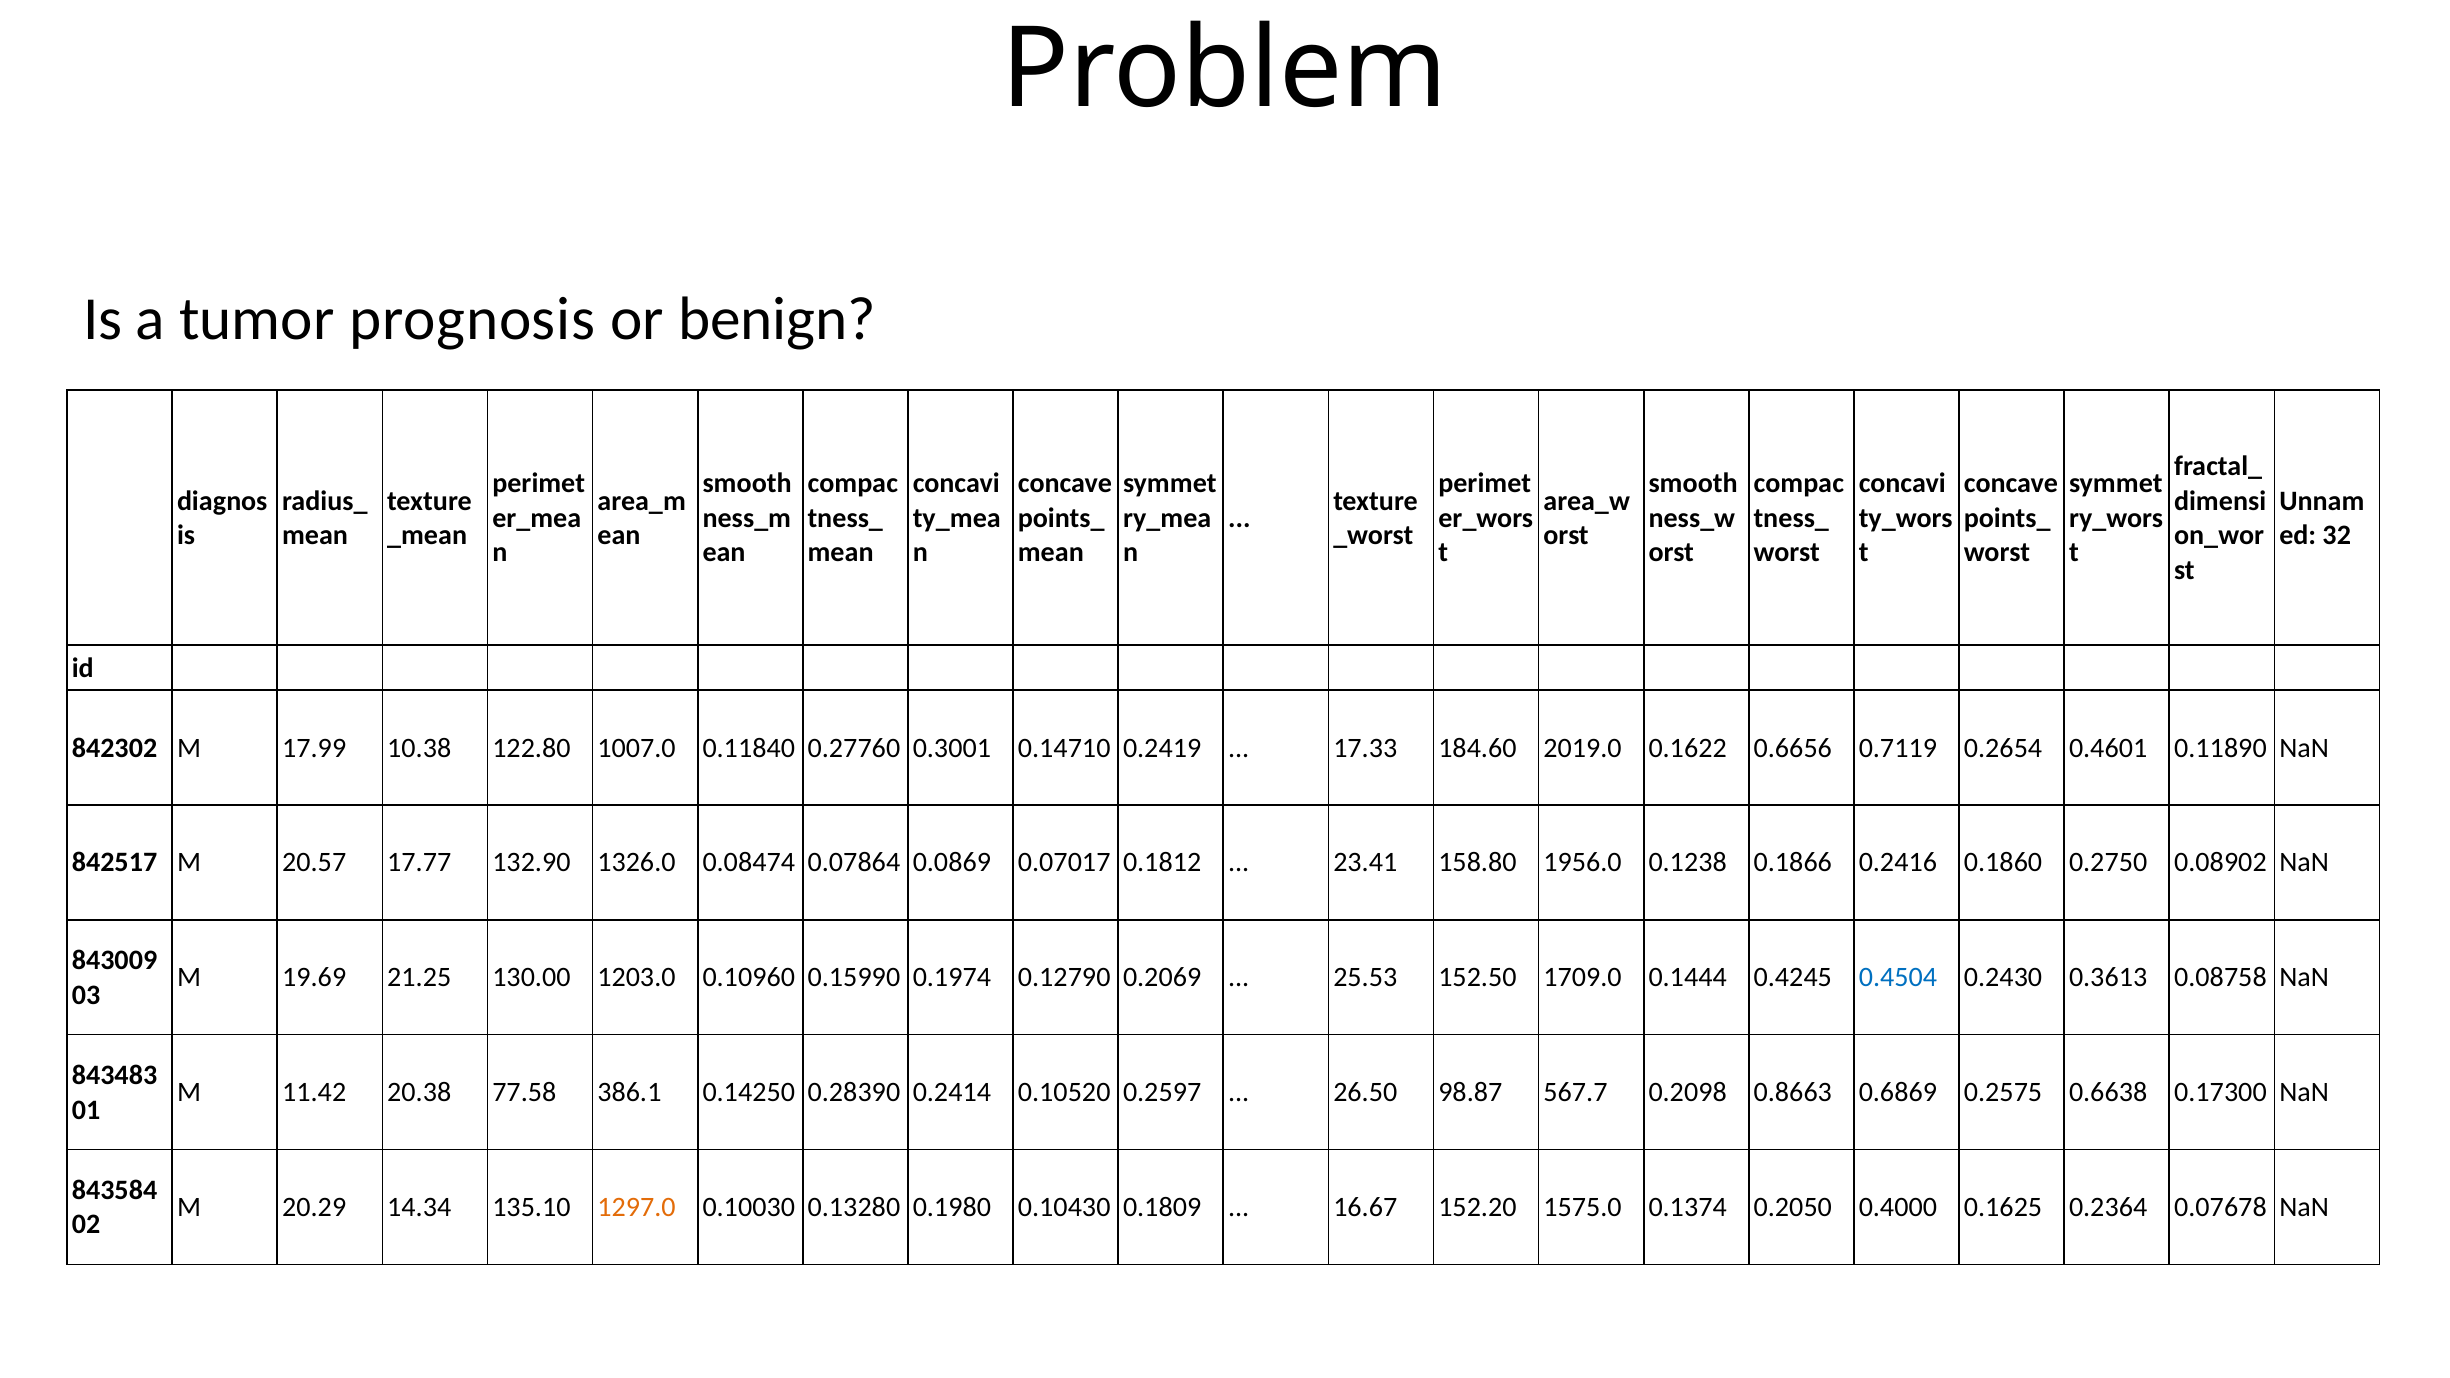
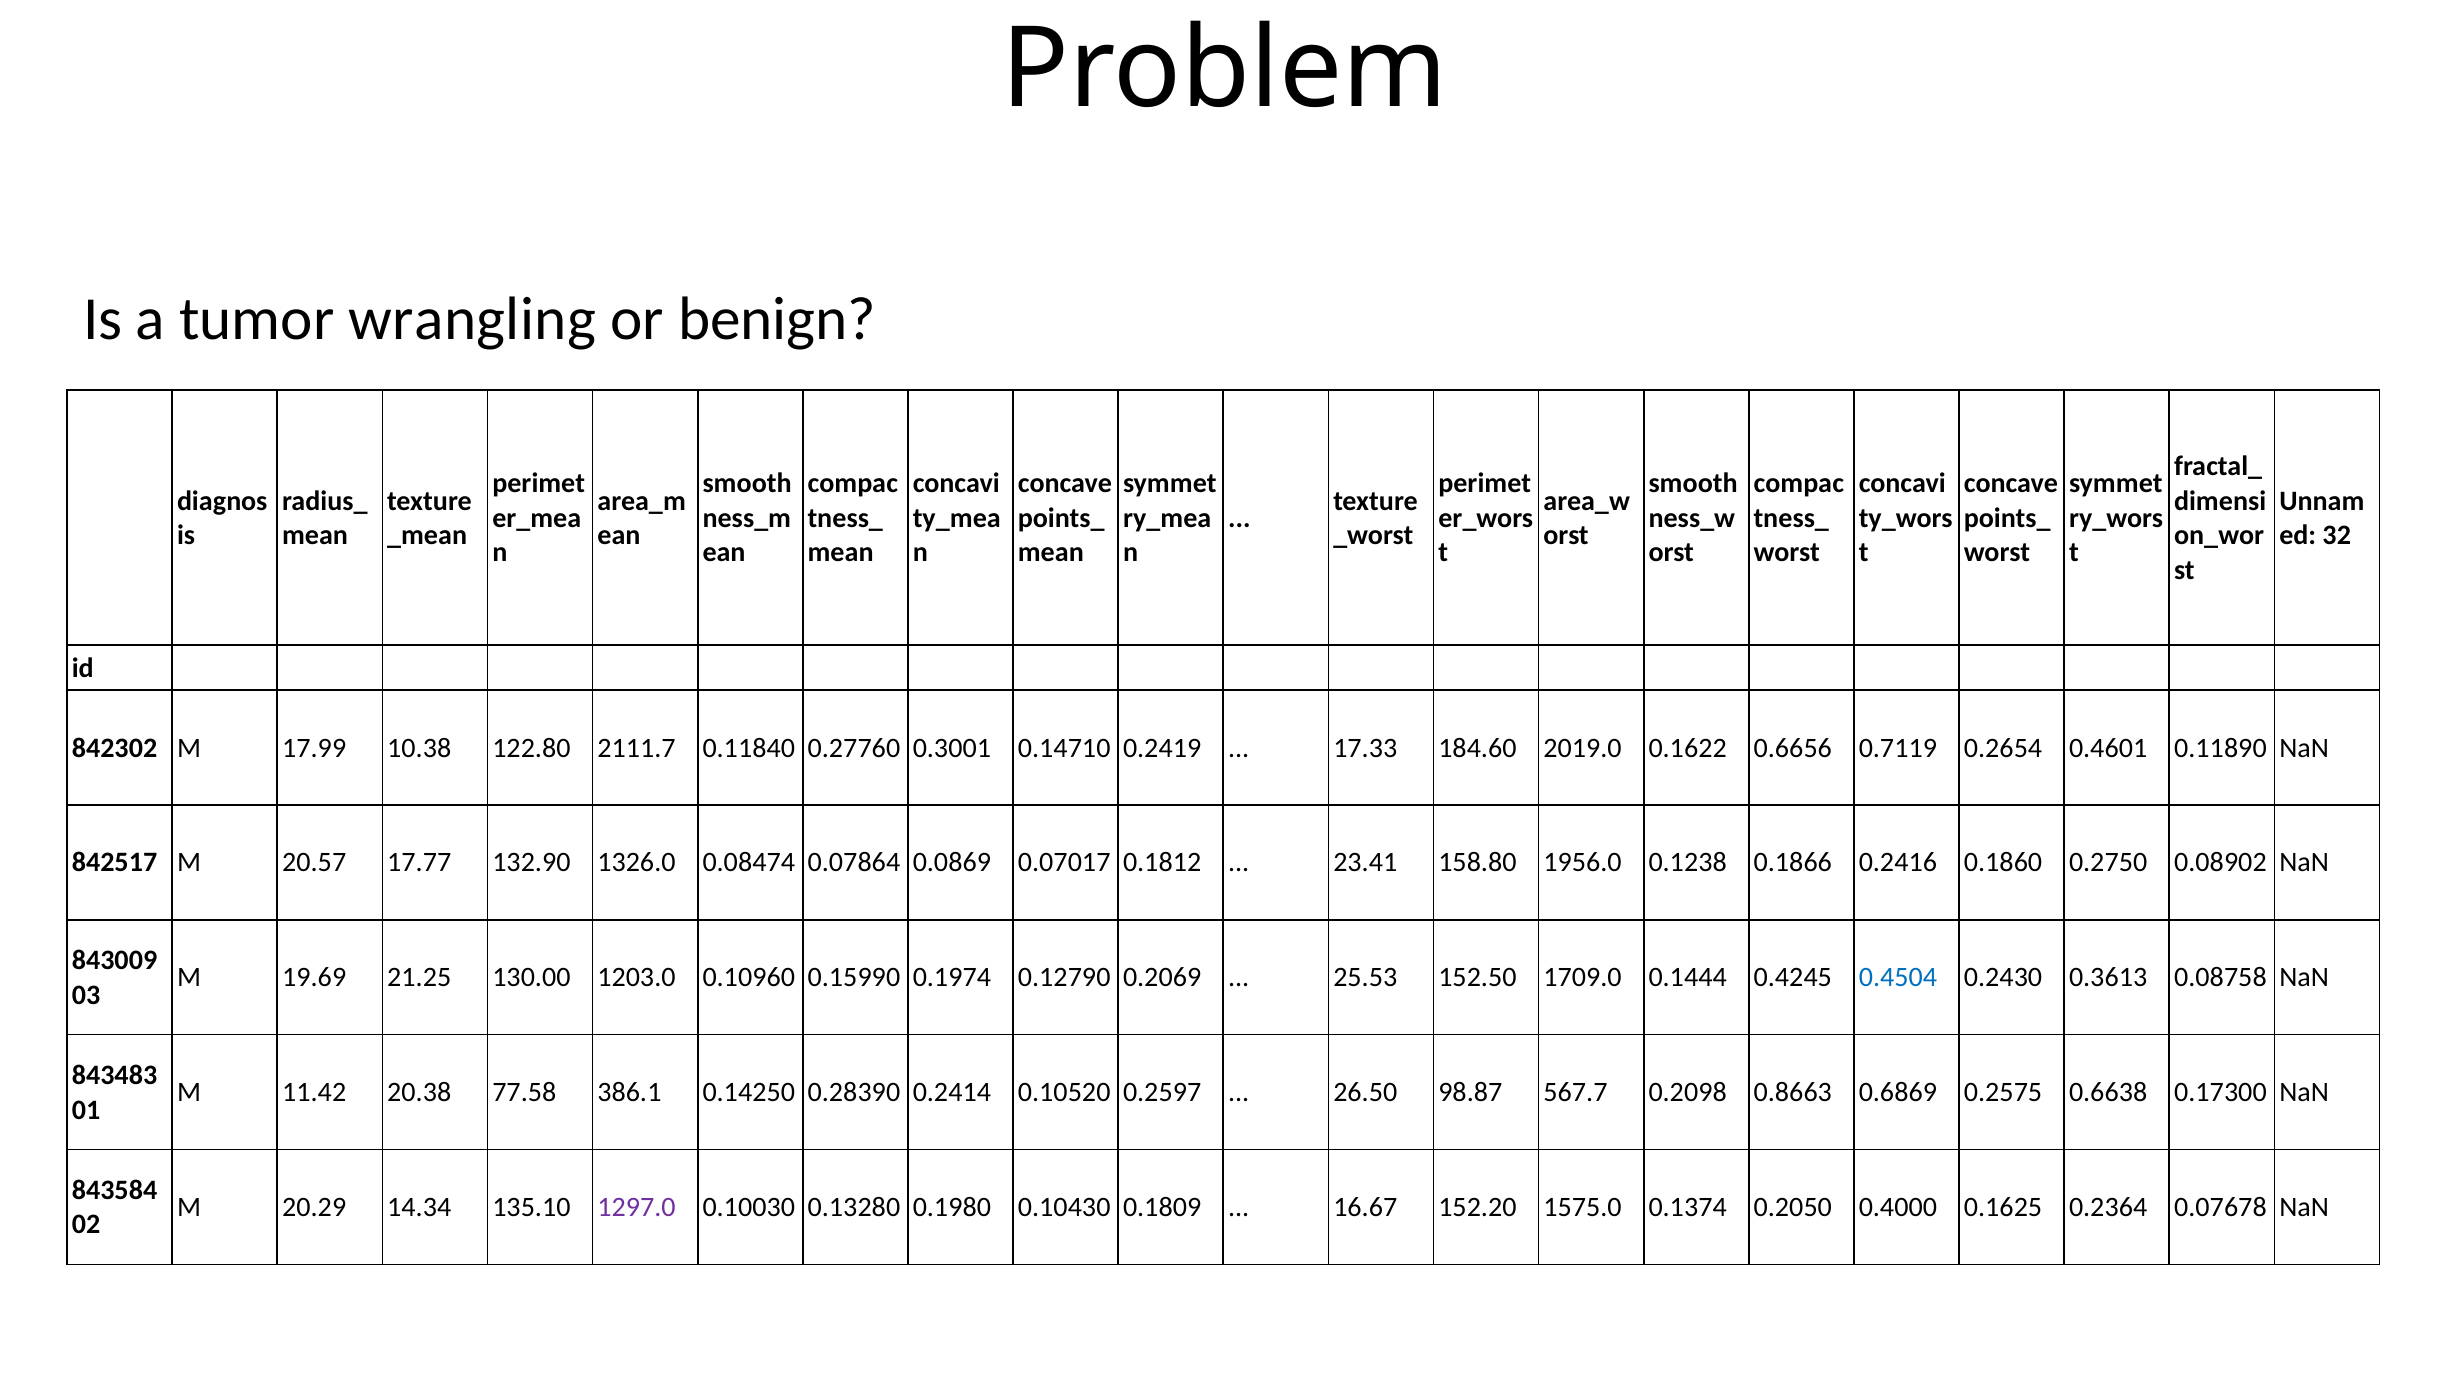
prognosis: prognosis -> wrangling
1007.0: 1007.0 -> 2111.7
1297.0 colour: orange -> purple
